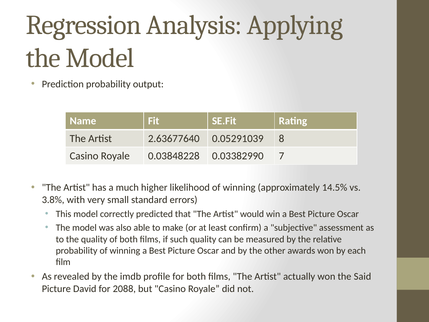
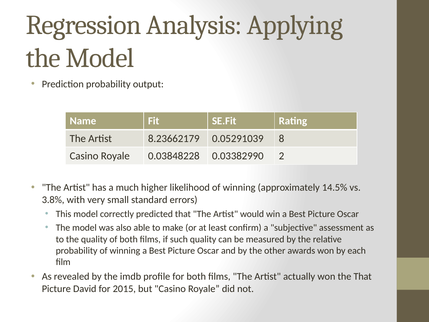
2.63677640: 2.63677640 -> 8.23662179
7: 7 -> 2
the Said: Said -> That
2088: 2088 -> 2015
